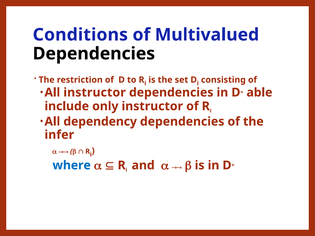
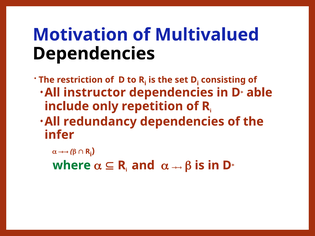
Conditions: Conditions -> Motivation
only instructor: instructor -> repetition
dependency: dependency -> redundancy
where colour: blue -> green
